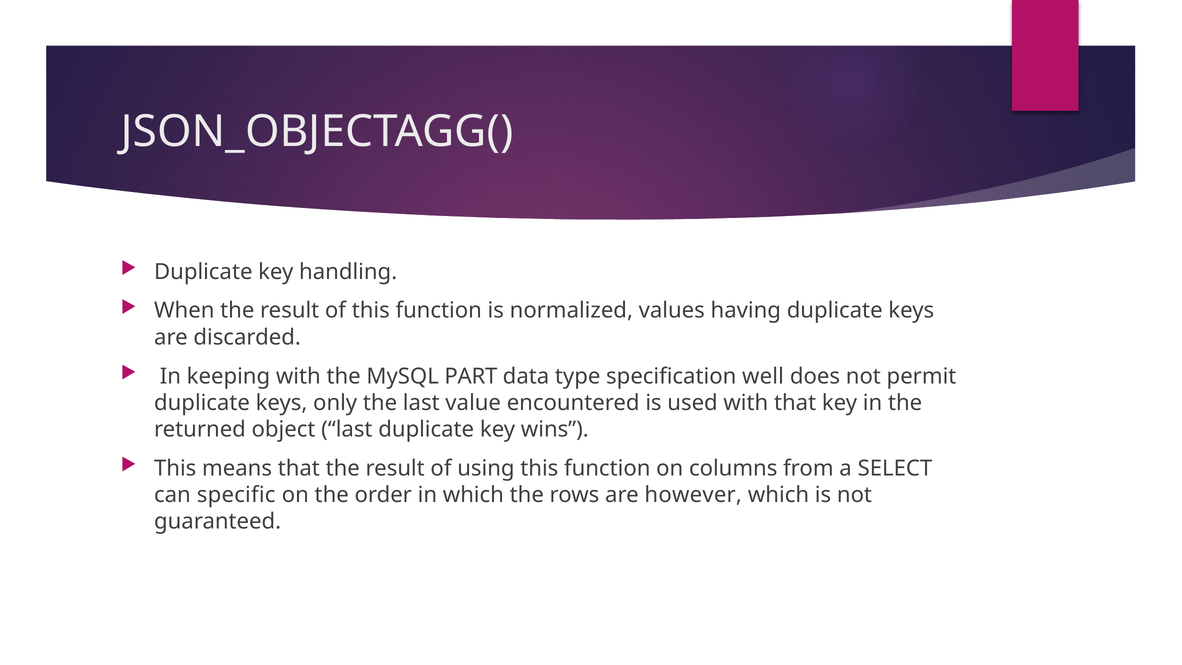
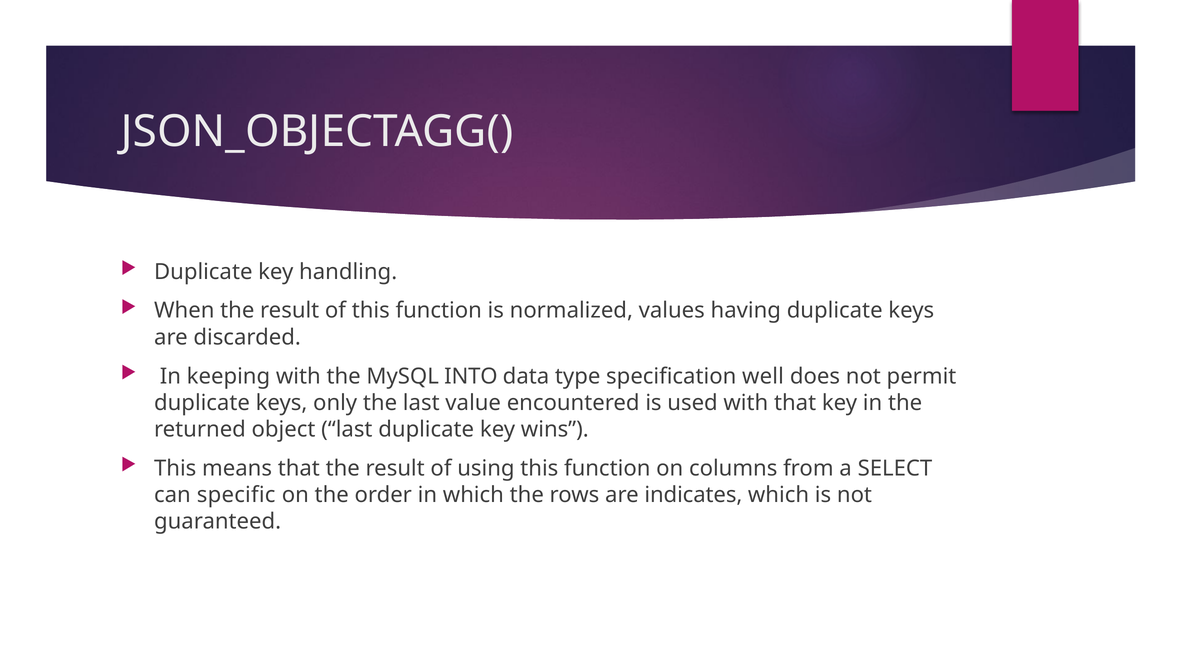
PART: PART -> INTO
however: however -> indicates
